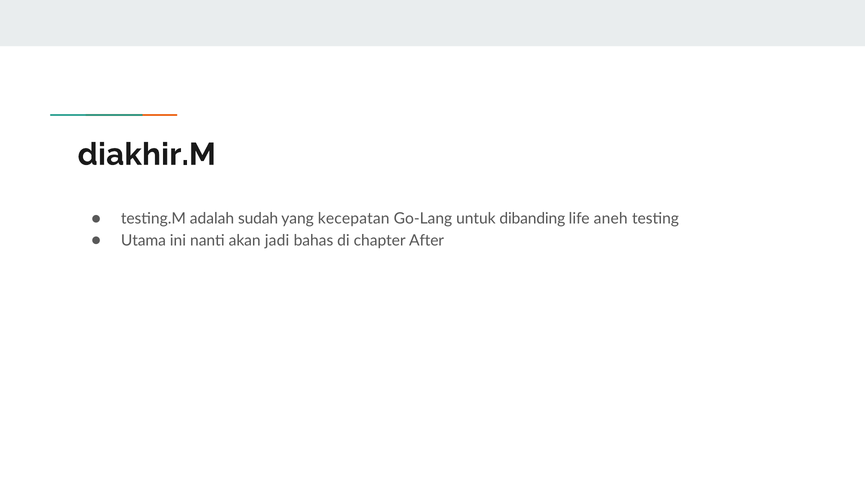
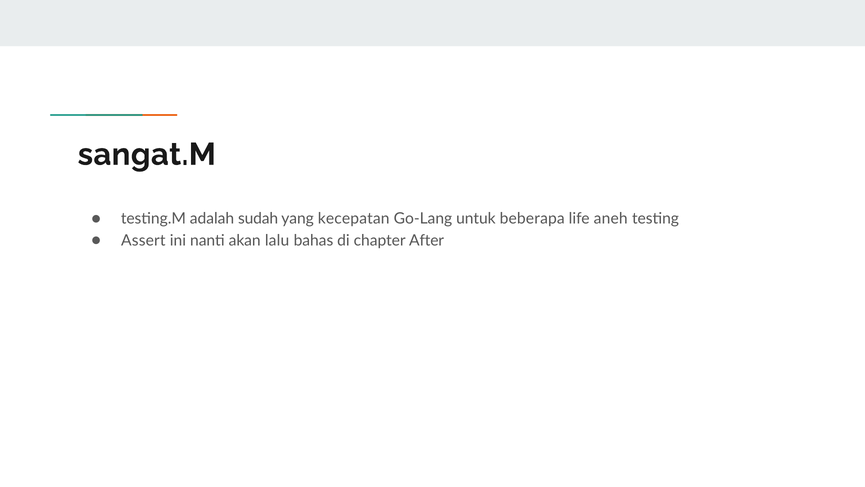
diakhir.M: diakhir.M -> sangat.M
dibanding: dibanding -> beberapa
Utama: Utama -> Assert
jadi: jadi -> lalu
